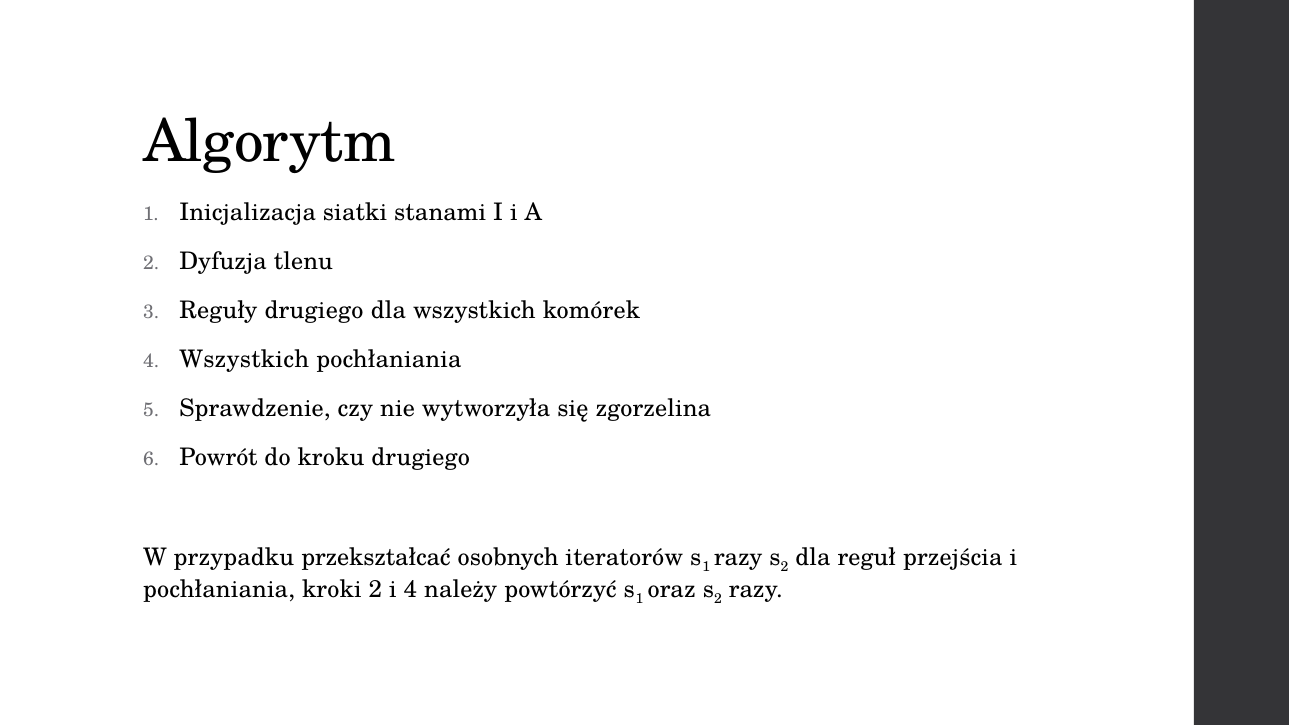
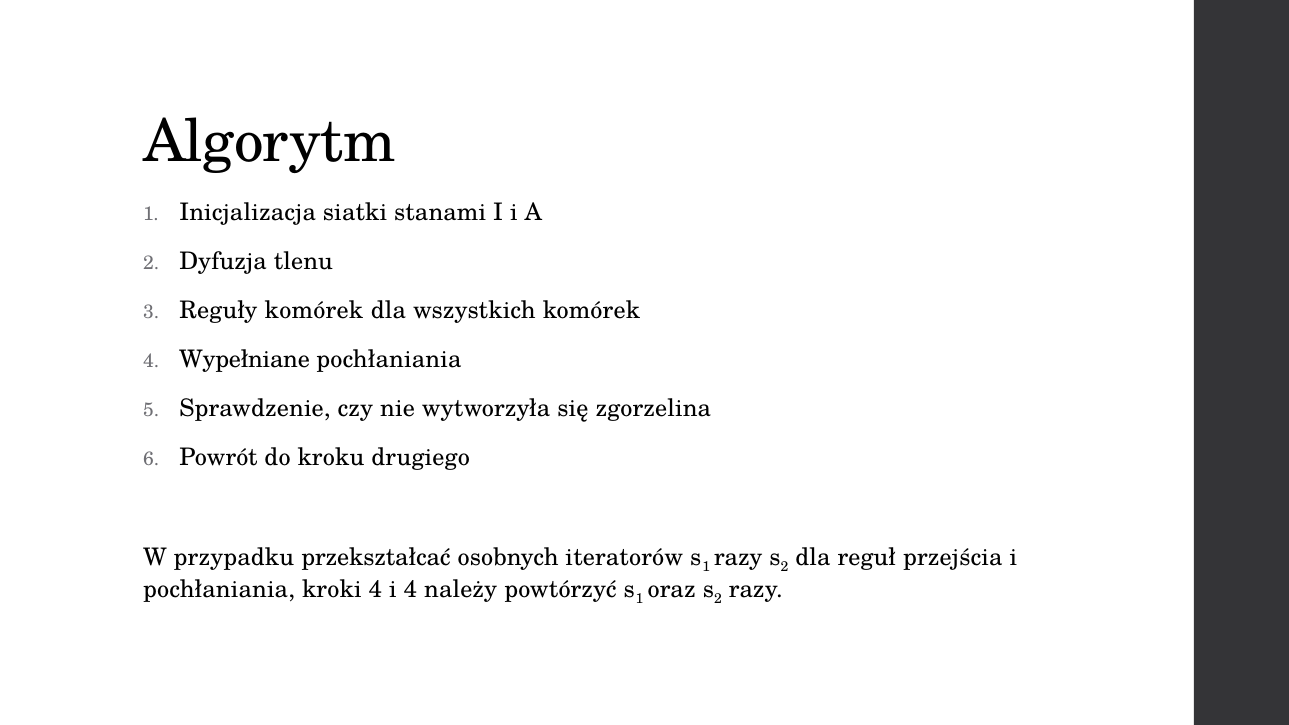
Reguły drugiego: drugiego -> komórek
4 Wszystkich: Wszystkich -> Wypełniane
kroki 2: 2 -> 4
